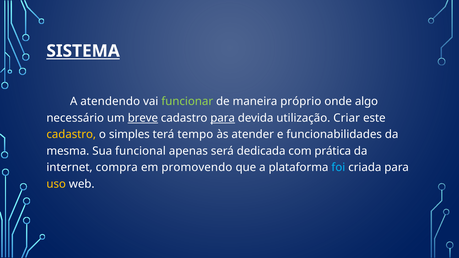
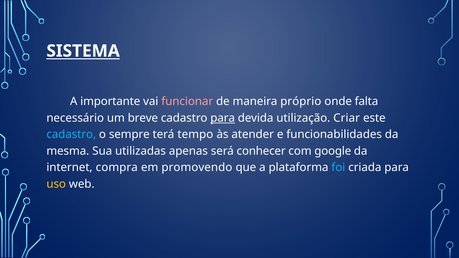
atendendo: atendendo -> importante
funcionar colour: light green -> pink
algo: algo -> falta
breve underline: present -> none
cadastro at (71, 135) colour: yellow -> light blue
simples: simples -> sempre
funcional: funcional -> utilizadas
dedicada: dedicada -> conhecer
prática: prática -> google
